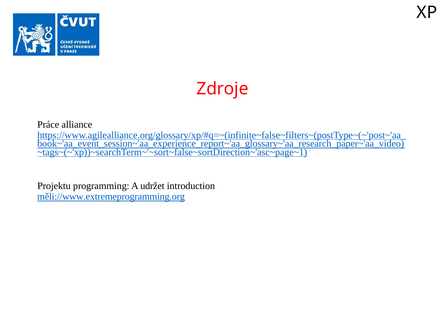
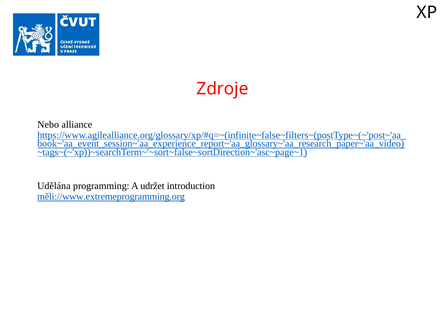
Práce: Práce -> Nebo
Projektu: Projektu -> Udělána
